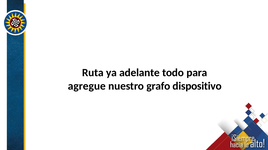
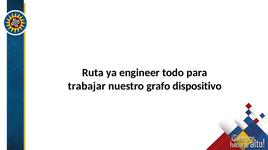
adelante: adelante -> engineer
agregue: agregue -> trabajar
